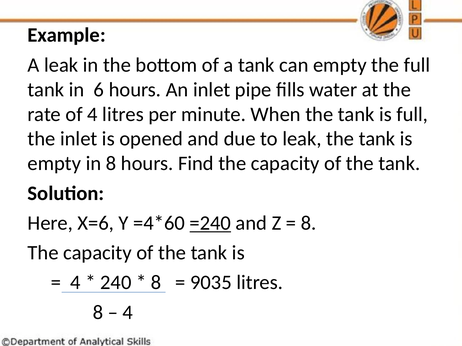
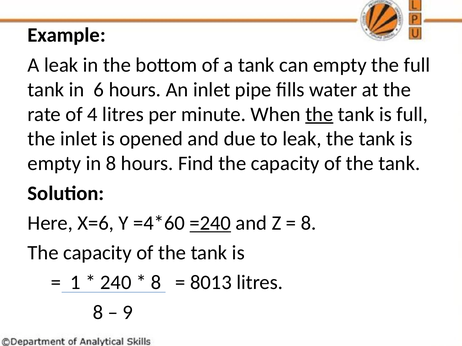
the at (319, 114) underline: none -> present
4 at (75, 283): 4 -> 1
9035: 9035 -> 8013
4 at (128, 313): 4 -> 9
